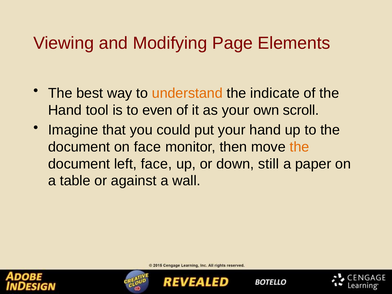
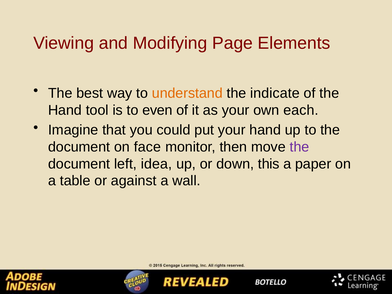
scroll: scroll -> each
the at (299, 147) colour: orange -> purple
left face: face -> idea
still: still -> this
